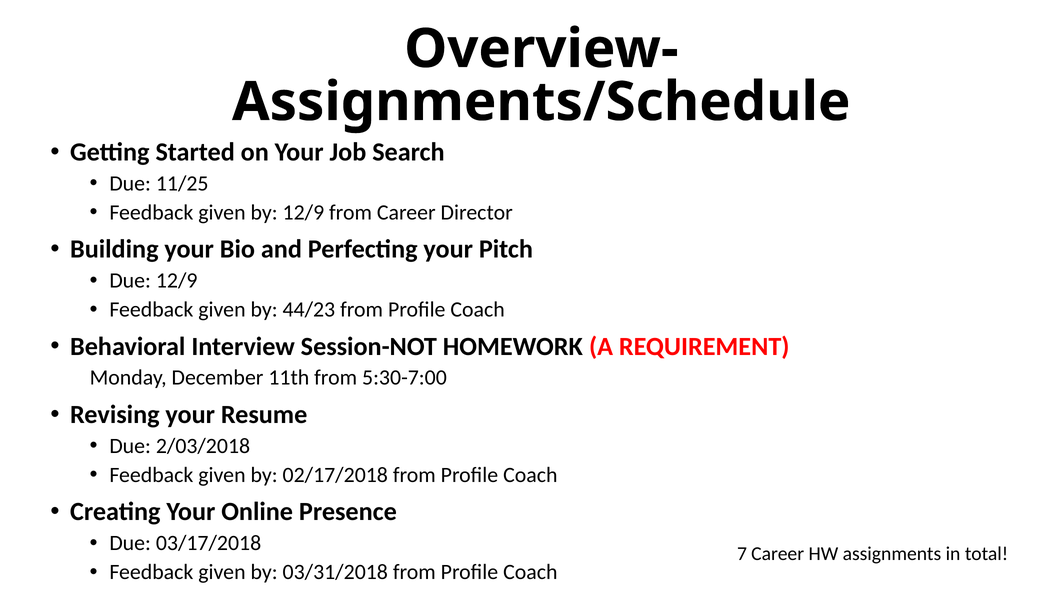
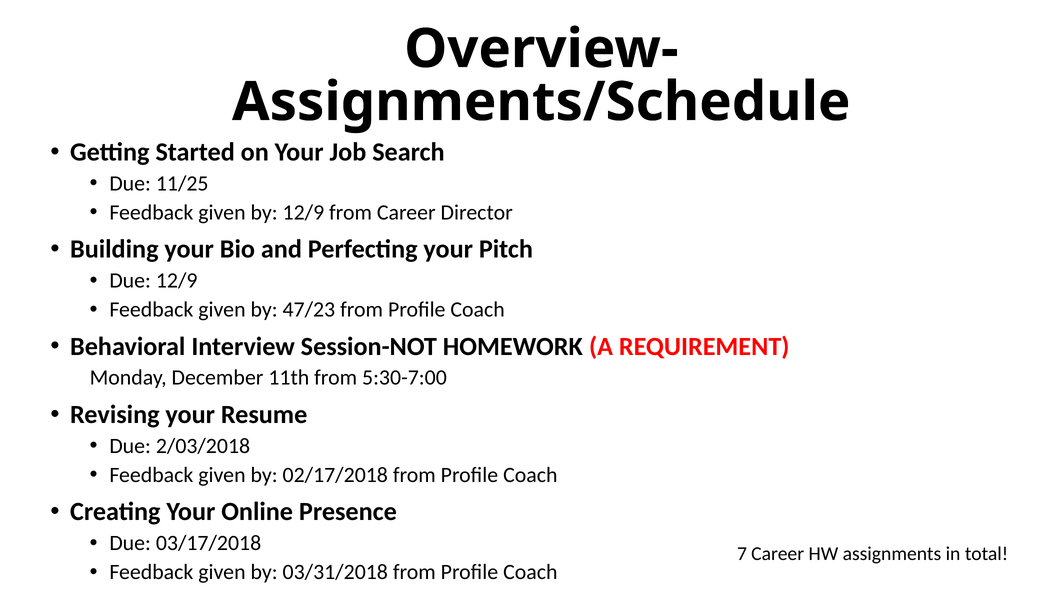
44/23: 44/23 -> 47/23
